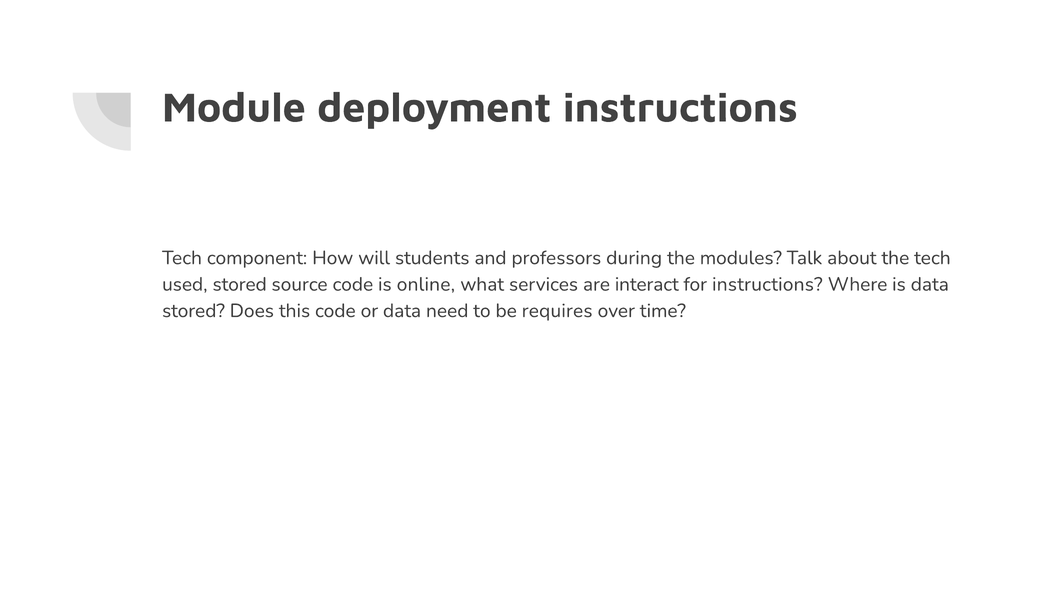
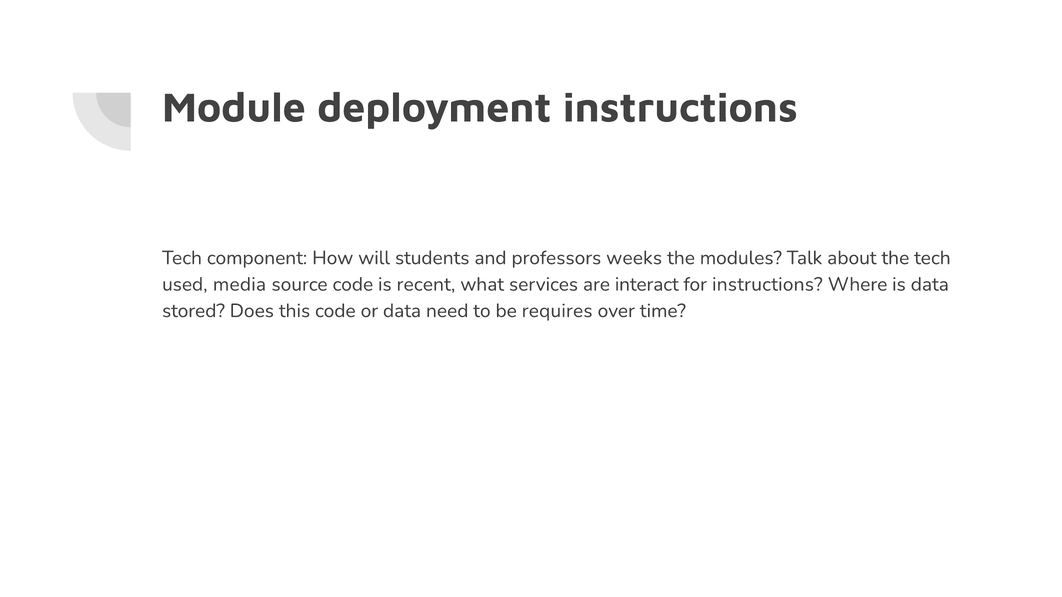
during: during -> weeks
used stored: stored -> media
online: online -> recent
